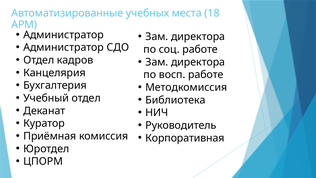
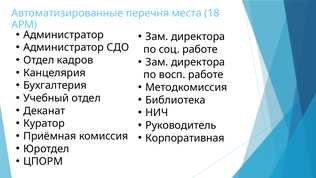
учебных: учебных -> перечня
